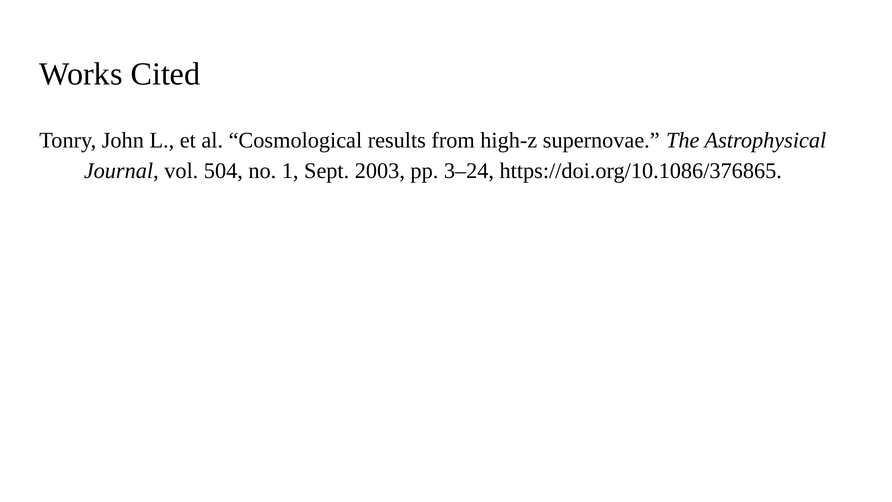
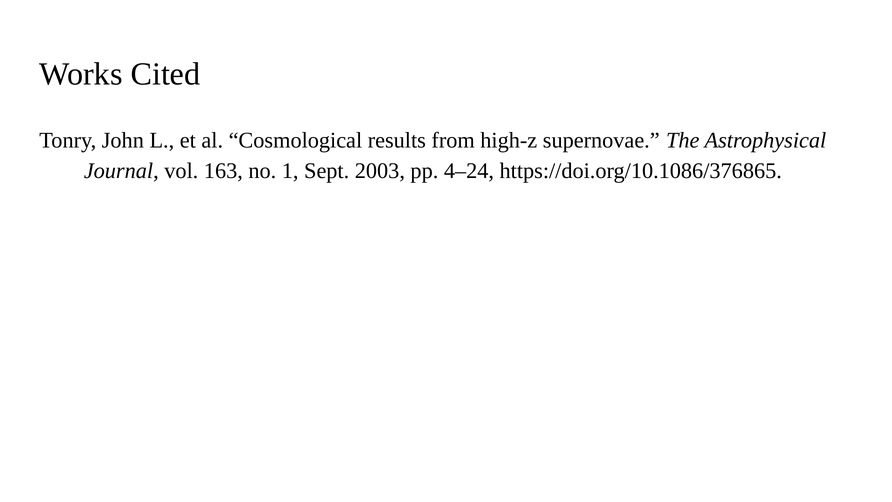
504: 504 -> 163
3–24: 3–24 -> 4–24
